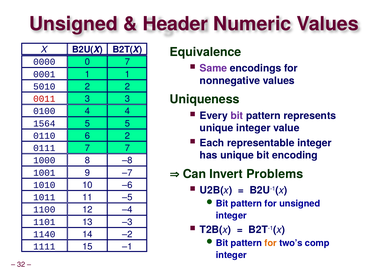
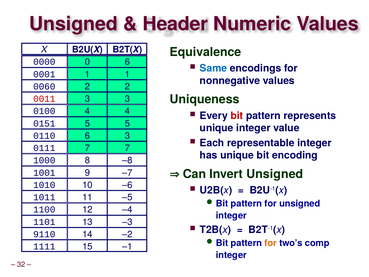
0000 7: 7 -> 6
Same colour: purple -> blue
5010: 5010 -> 0060
bit at (237, 116) colour: purple -> red
1564: 1564 -> 0151
0110 2: 2 -> 3
Invert Problems: Problems -> Unsigned
1140: 1140 -> 9110
